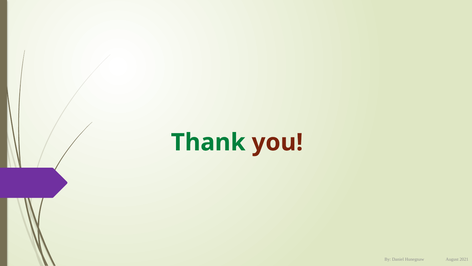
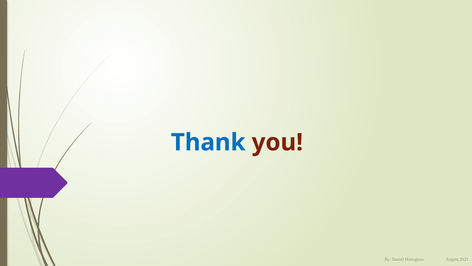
Thank colour: green -> blue
